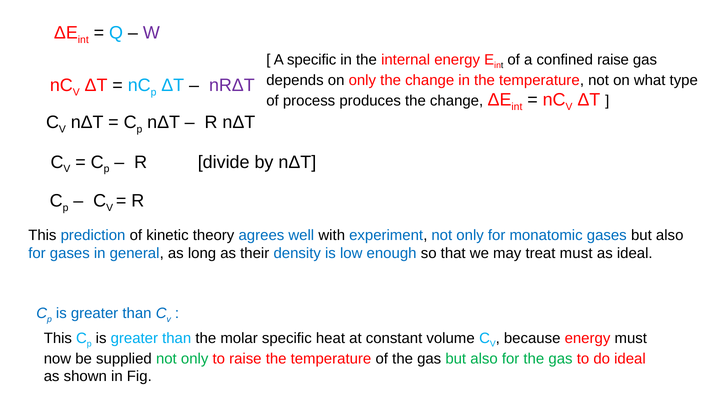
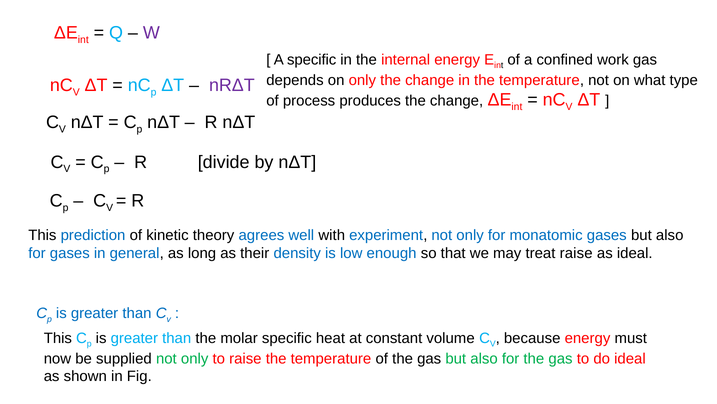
confined raise: raise -> work
treat must: must -> raise
